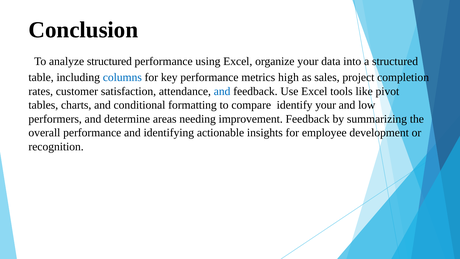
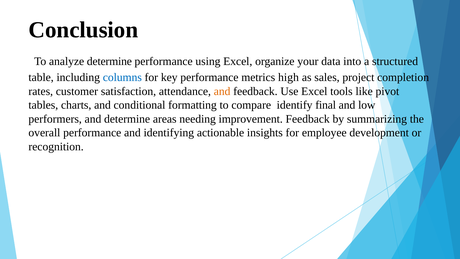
analyze structured: structured -> determine
and at (222, 91) colour: blue -> orange
identify your: your -> final
